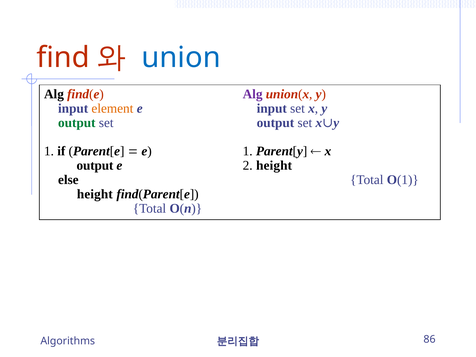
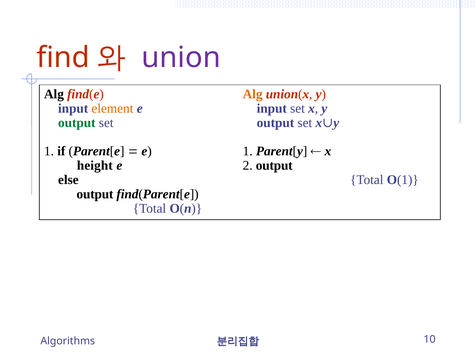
union colour: blue -> purple
Alg at (253, 94) colour: purple -> orange
output at (95, 166): output -> height
2 height: height -> output
height at (95, 194): height -> output
86: 86 -> 10
